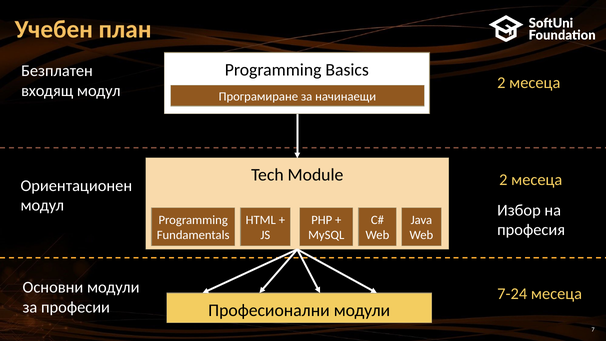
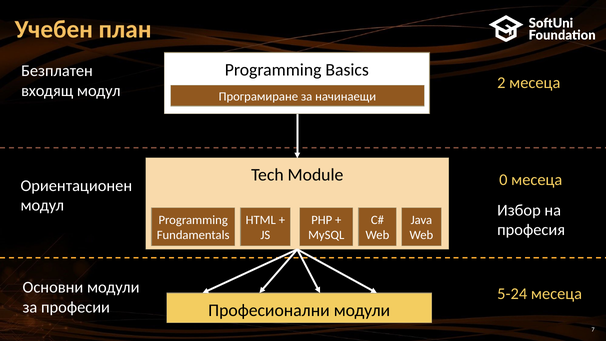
Module 2: 2 -> 0
7-24: 7-24 -> 5-24
